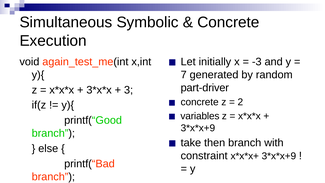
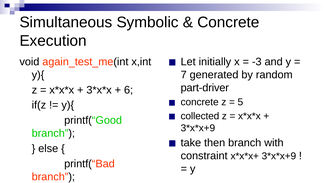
3: 3 -> 6
2: 2 -> 5
variables: variables -> collected
